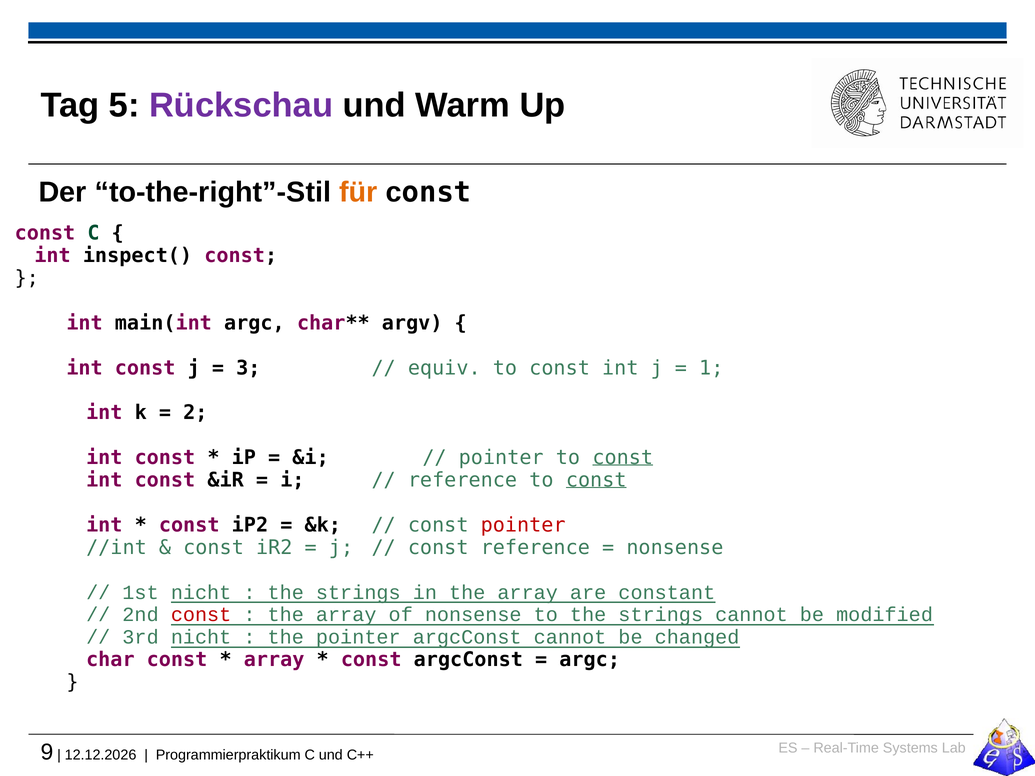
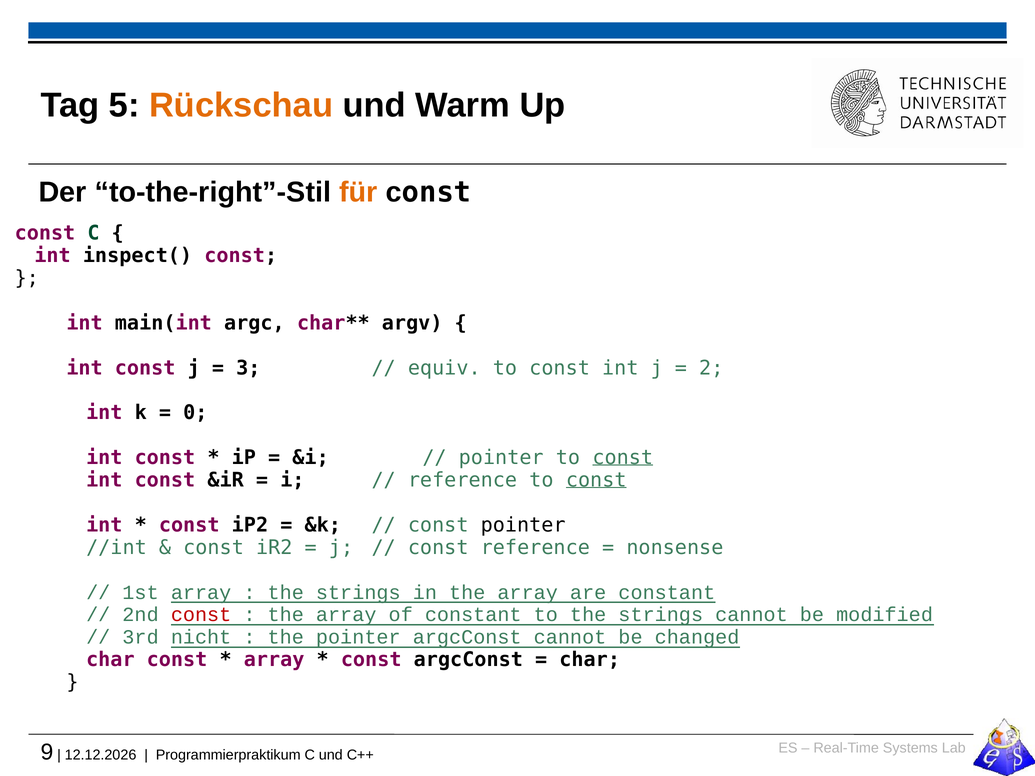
Rückschau colour: purple -> orange
1: 1 -> 2
2: 2 -> 0
pointer at (523, 525) colour: red -> black
1st nicht: nicht -> array
of nonsense: nonsense -> constant
argc at (590, 660): argc -> char
